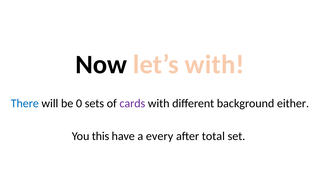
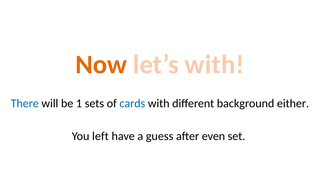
Now colour: black -> orange
0: 0 -> 1
cards colour: purple -> blue
this: this -> left
every: every -> guess
total: total -> even
